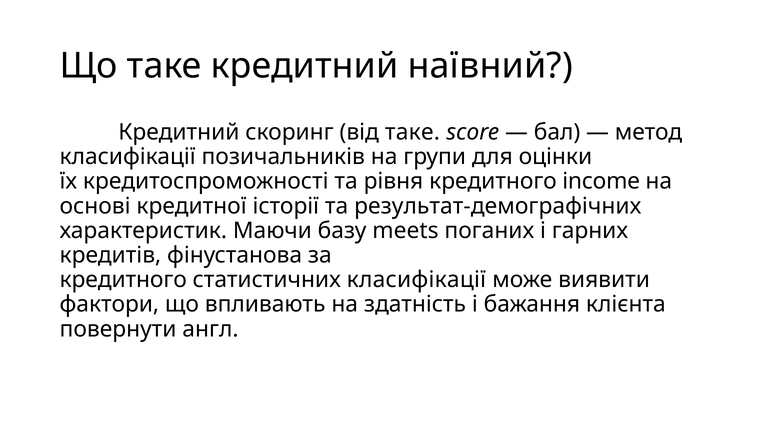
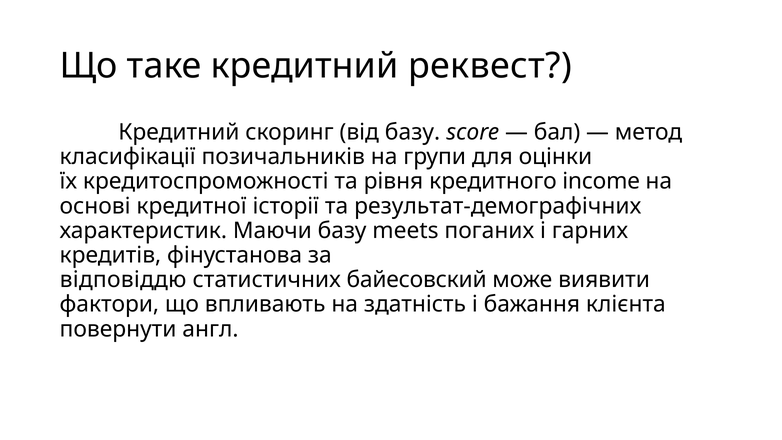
наївний: наївний -> реквест
від таке: таке -> базу
кредитного at (123, 280): кредитного -> відповіддю
статистичних класифікації: класифікації -> байесовский
